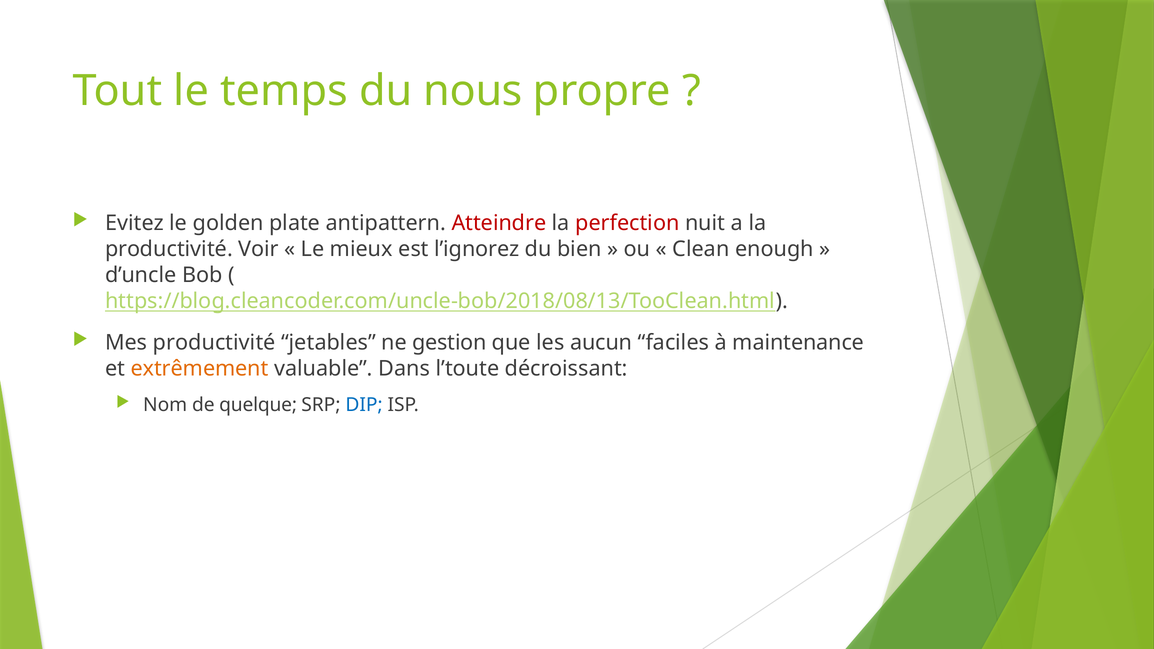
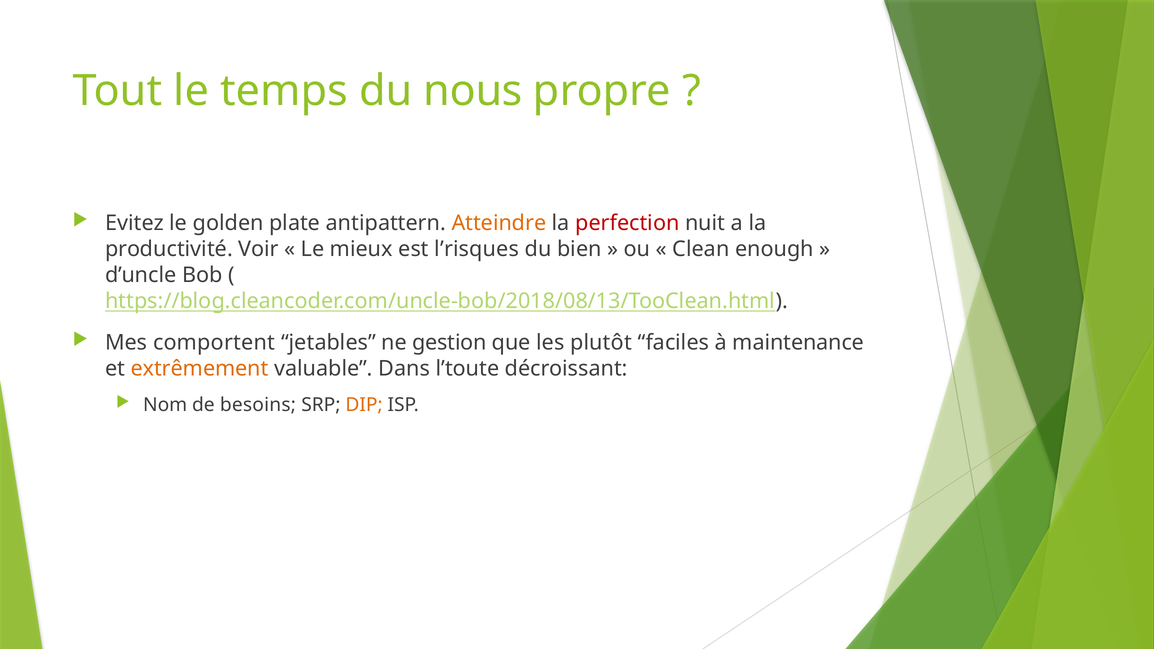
Atteindre colour: red -> orange
l’ignorez: l’ignorez -> l’risques
Mes productivité: productivité -> comportent
aucun: aucun -> plutôt
quelque: quelque -> besoins
DIP colour: blue -> orange
